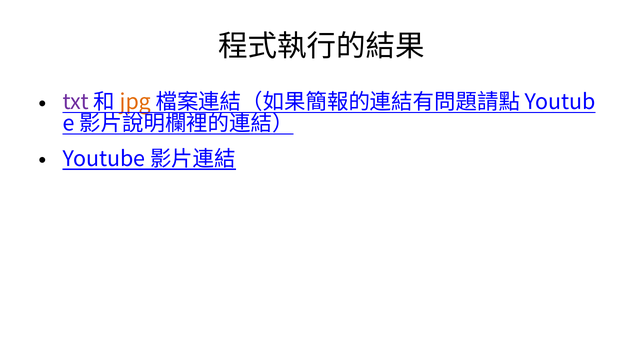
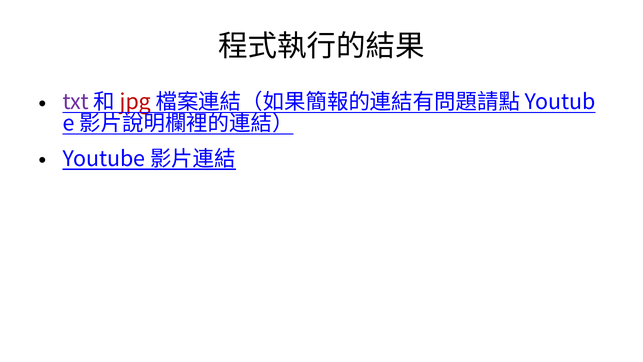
jpg colour: orange -> red
